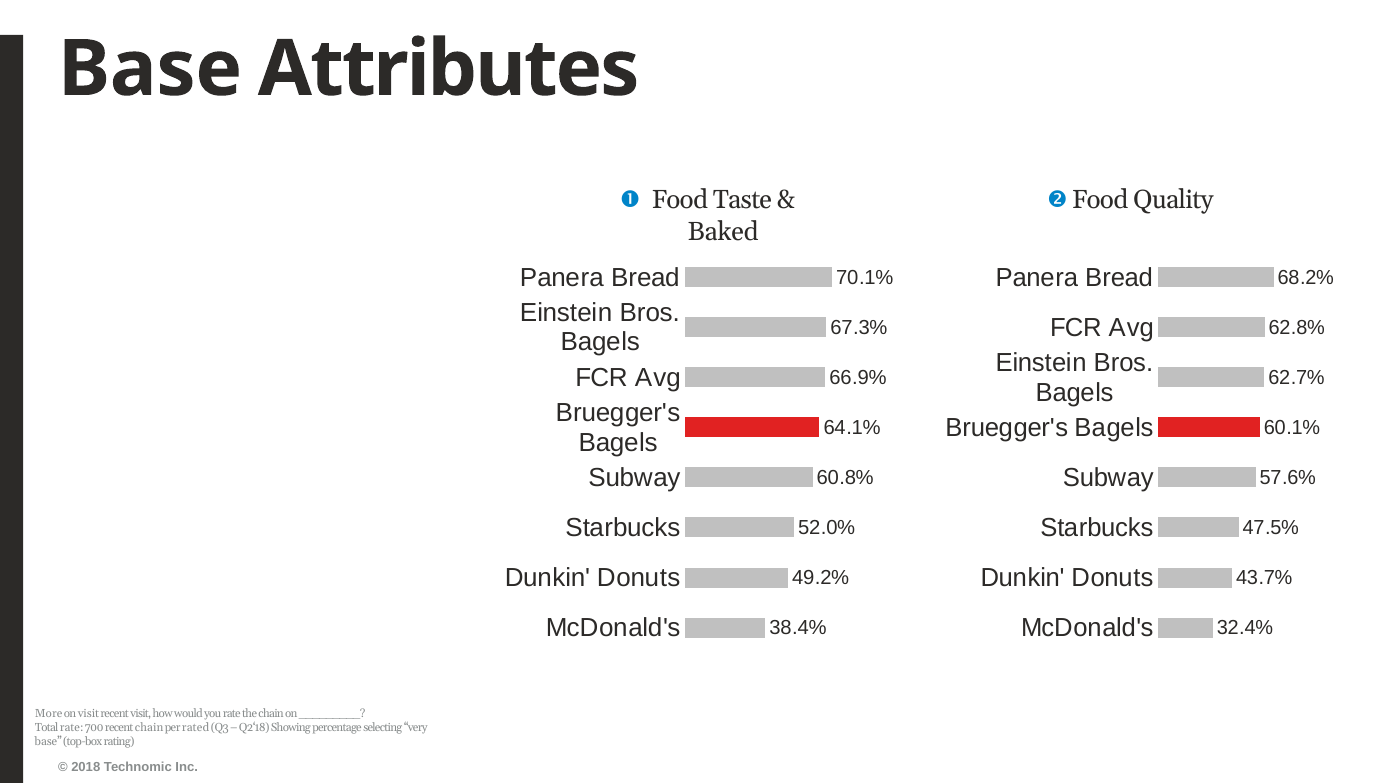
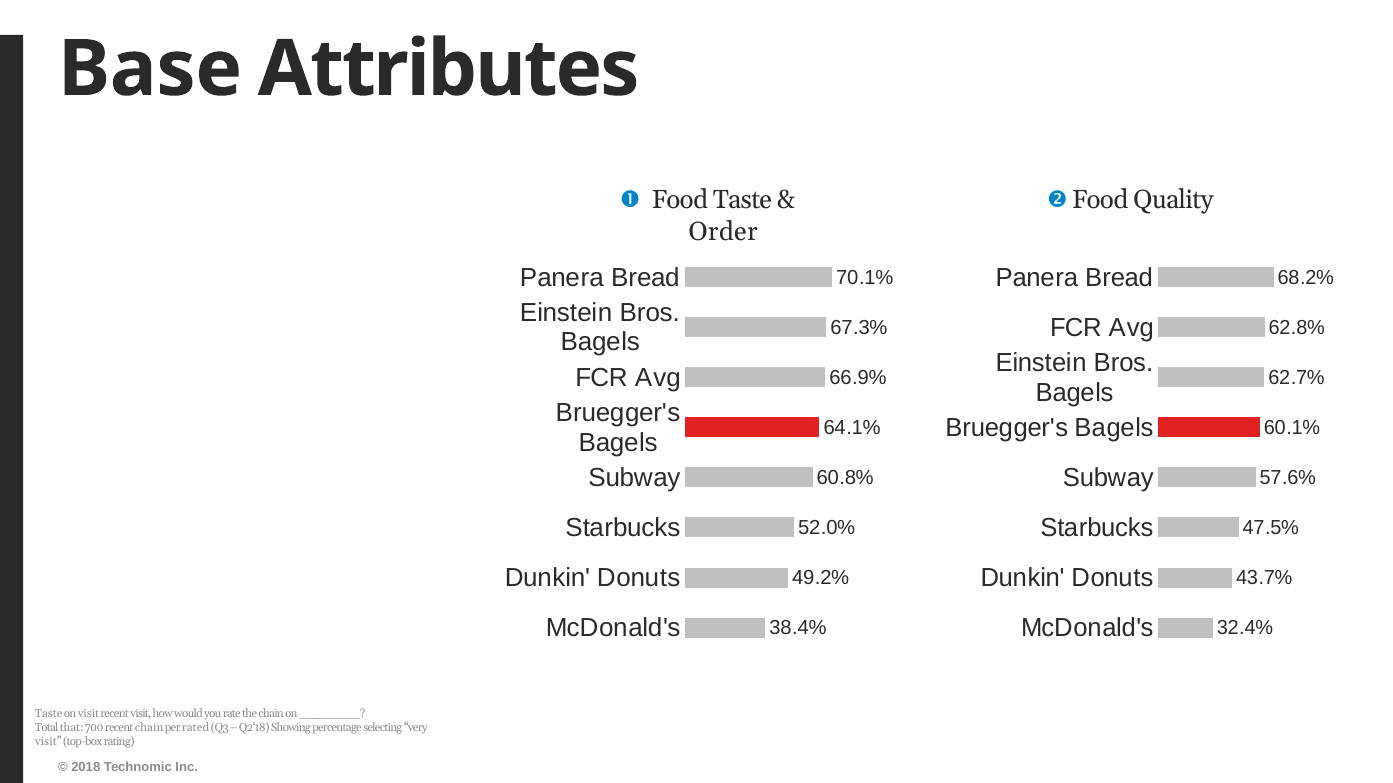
Baked: Baked -> Order
More at (49, 714): More -> Taste
Total rate: rate -> that
base at (48, 742): base -> visit
